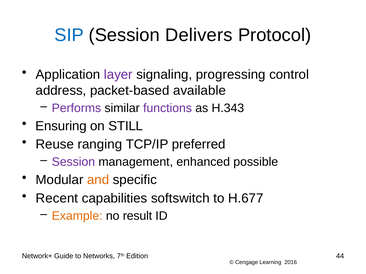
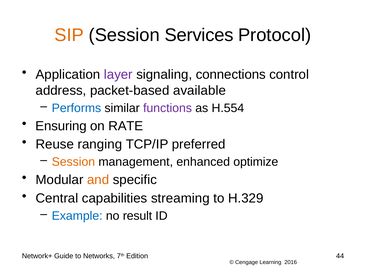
SIP colour: blue -> orange
Delivers: Delivers -> Services
progressing: progressing -> connections
Performs colour: purple -> blue
H.343: H.343 -> H.554
STILL: STILL -> RATE
Session at (73, 162) colour: purple -> orange
possible: possible -> optimize
Recent: Recent -> Central
softswitch: softswitch -> streaming
H.677: H.677 -> H.329
Example colour: orange -> blue
